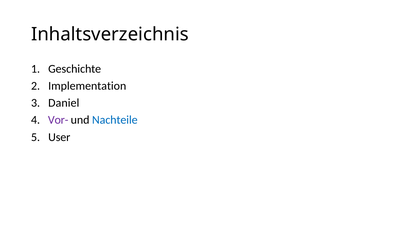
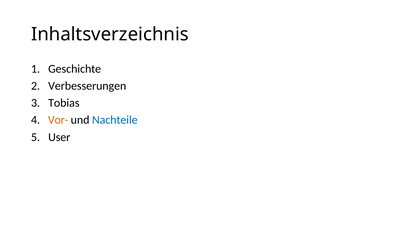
Implementation: Implementation -> Verbesserungen
Daniel: Daniel -> Tobias
Vor- colour: purple -> orange
